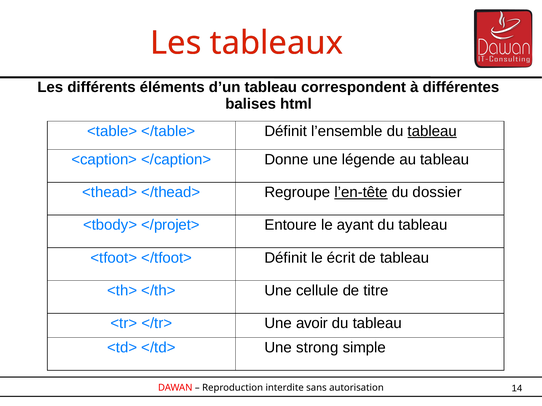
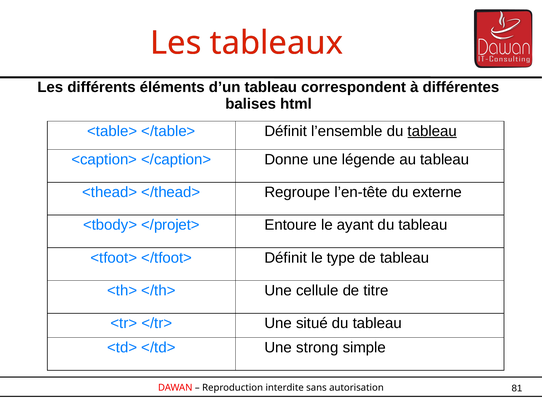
l’en-tête underline: present -> none
dossier: dossier -> externe
écrit: écrit -> type
avoir: avoir -> situé
14: 14 -> 81
